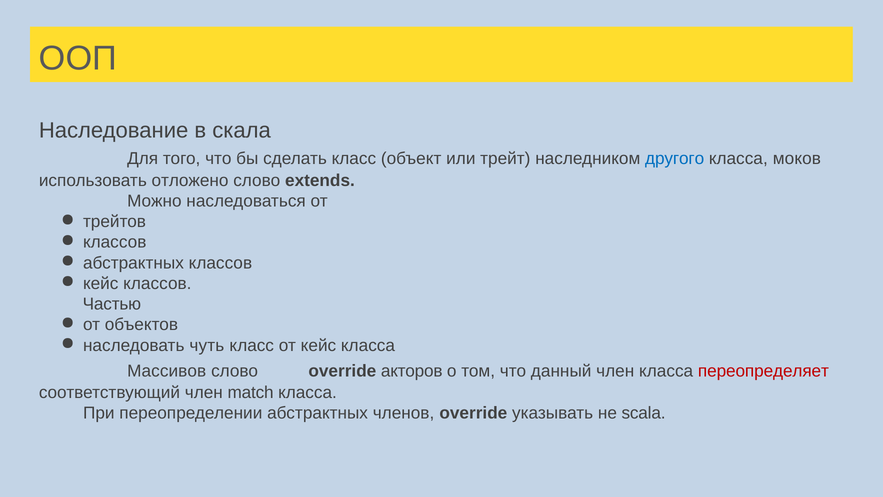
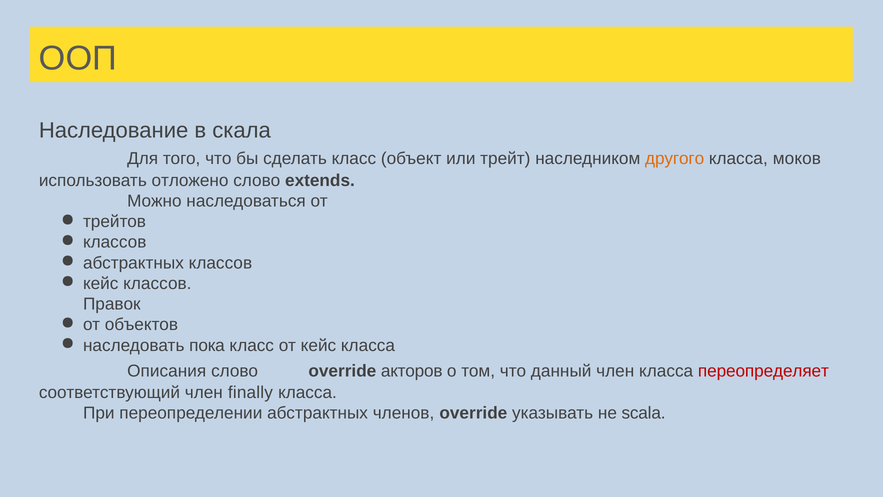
другого colour: blue -> orange
Частью: Частью -> Правок
чуть: чуть -> пока
Массивов: Массивов -> Описания
match: match -> finally
